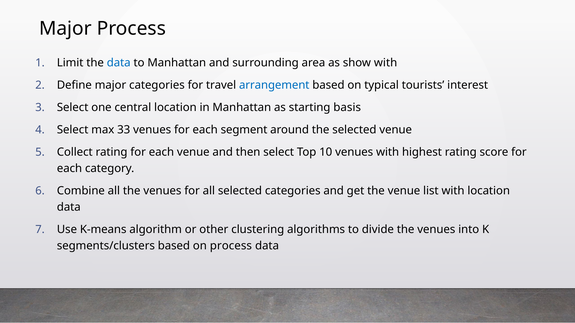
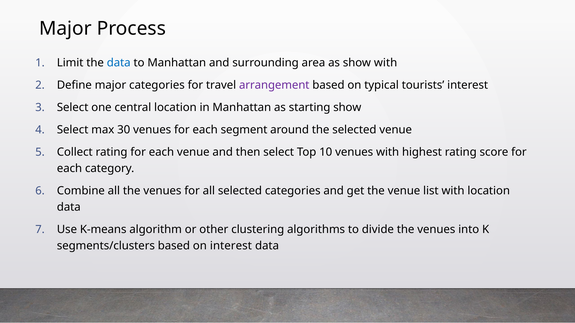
arrangement colour: blue -> purple
starting basis: basis -> show
33: 33 -> 30
on process: process -> interest
